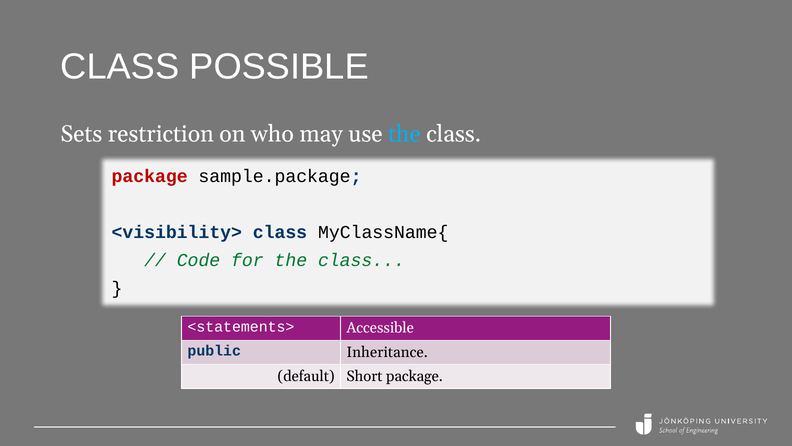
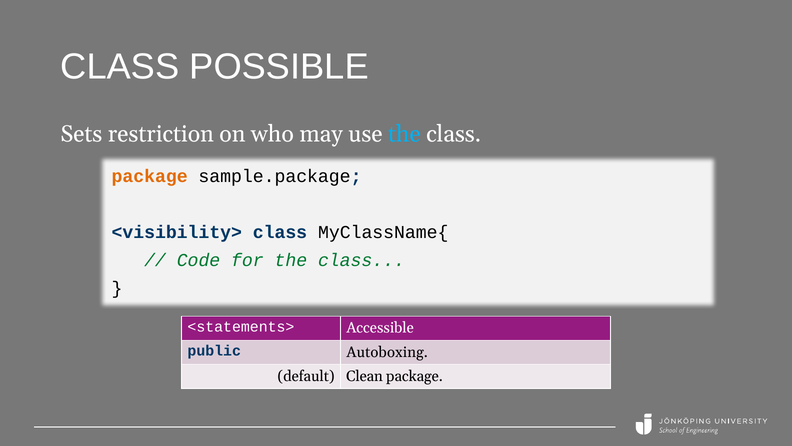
package at (150, 176) colour: red -> orange
Inheritance: Inheritance -> Autoboxing
Short: Short -> Clean
